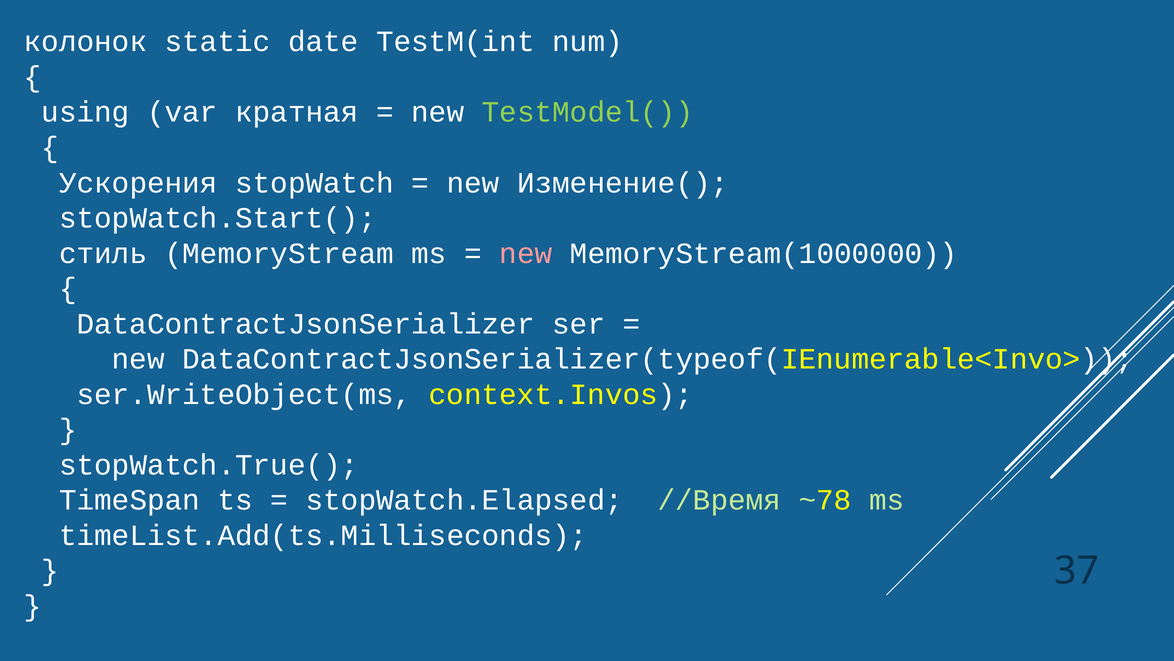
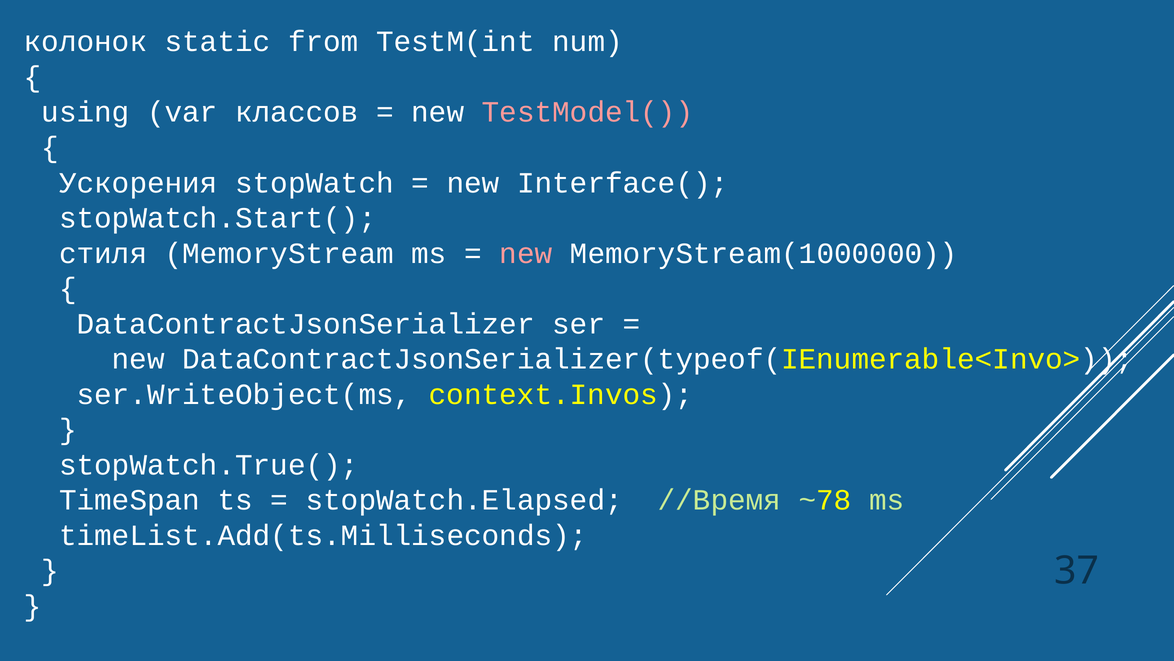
date: date -> from
кратная: кратная -> классов
TestModel( colour: light green -> pink
Изменение(: Изменение( -> Interface(
стиль: стиль -> стиля
